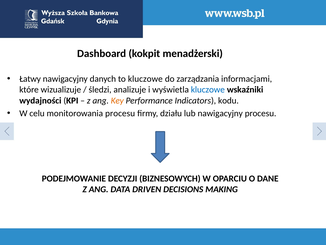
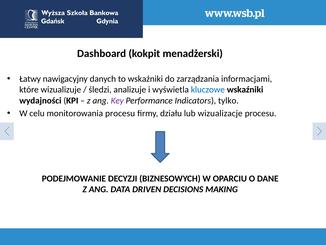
to kluczowe: kluczowe -> wskaźniki
Key colour: orange -> purple
kodu: kodu -> tylko
lub nawigacyjny: nawigacyjny -> wizualizacje
